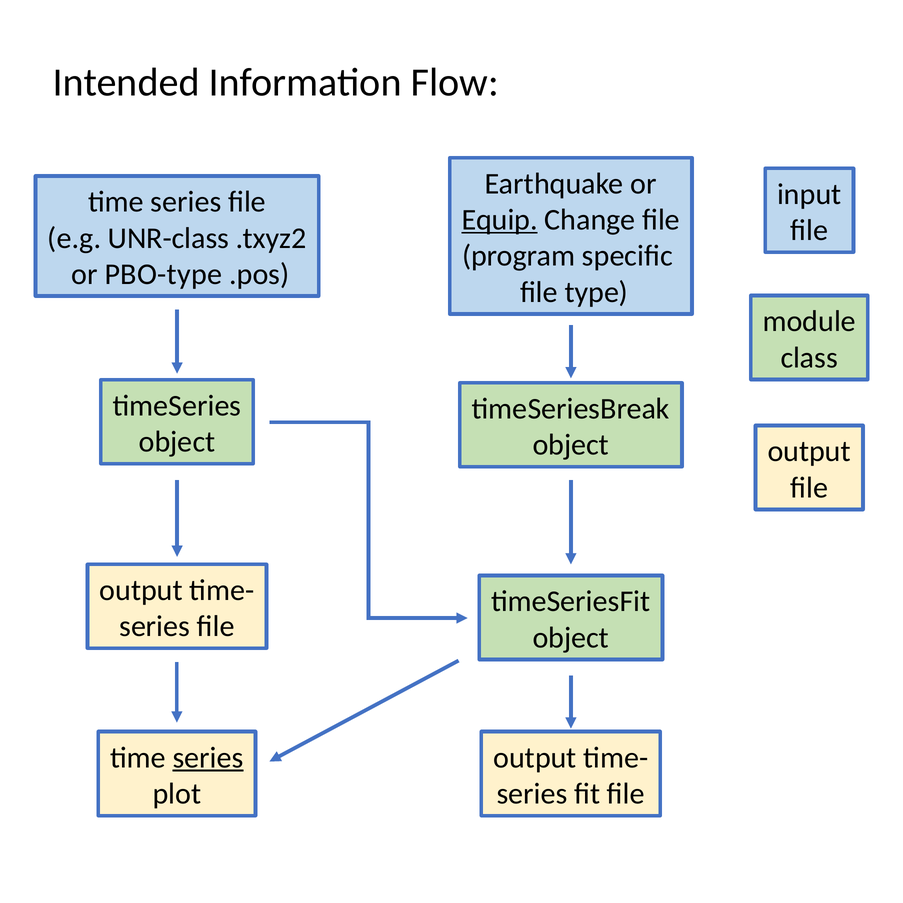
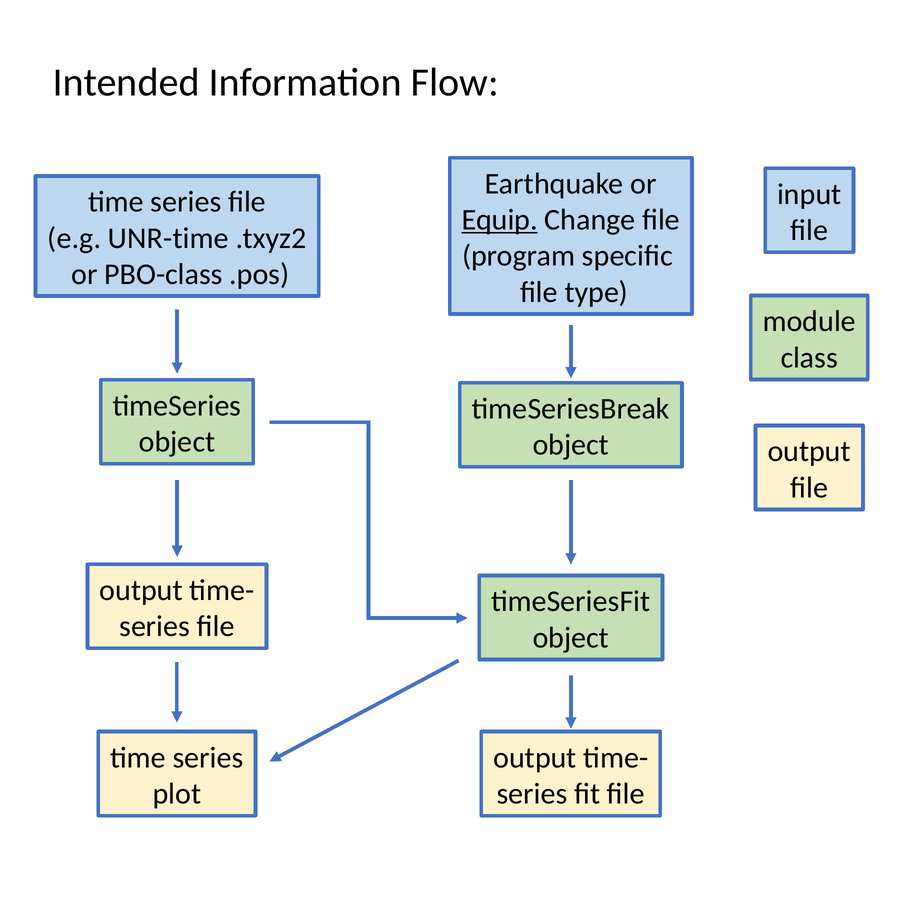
UNR-class: UNR-class -> UNR-time
PBO-type: PBO-type -> PBO-class
series at (208, 758) underline: present -> none
